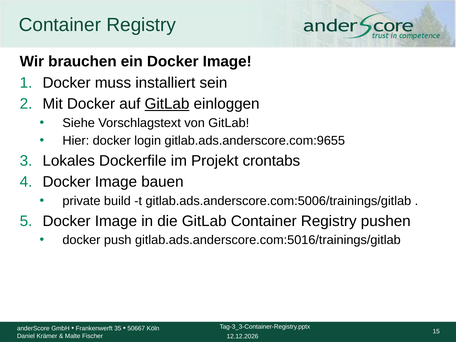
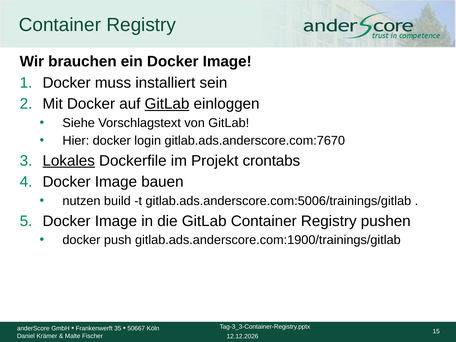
gitlab.ads.anderscore.com:9655: gitlab.ads.anderscore.com:9655 -> gitlab.ads.anderscore.com:7670
Lokales underline: none -> present
private: private -> nutzen
gitlab.ads.anderscore.com:5016/trainings/gitlab: gitlab.ads.anderscore.com:5016/trainings/gitlab -> gitlab.ads.anderscore.com:1900/trainings/gitlab
